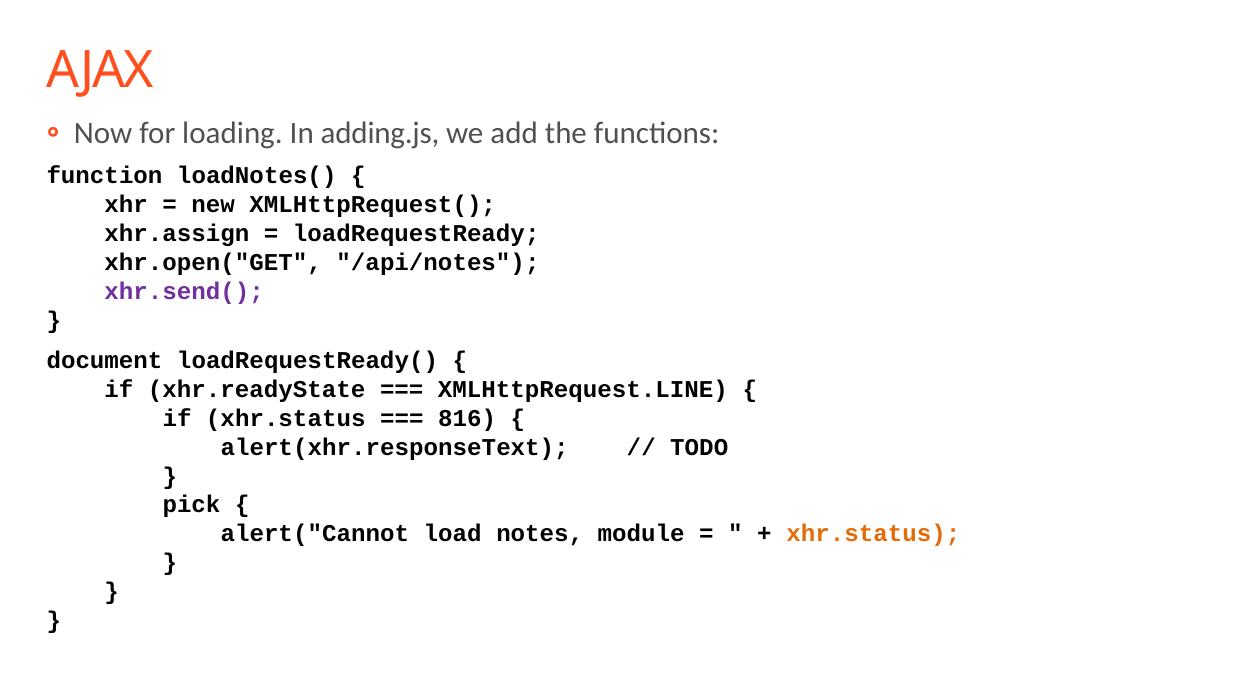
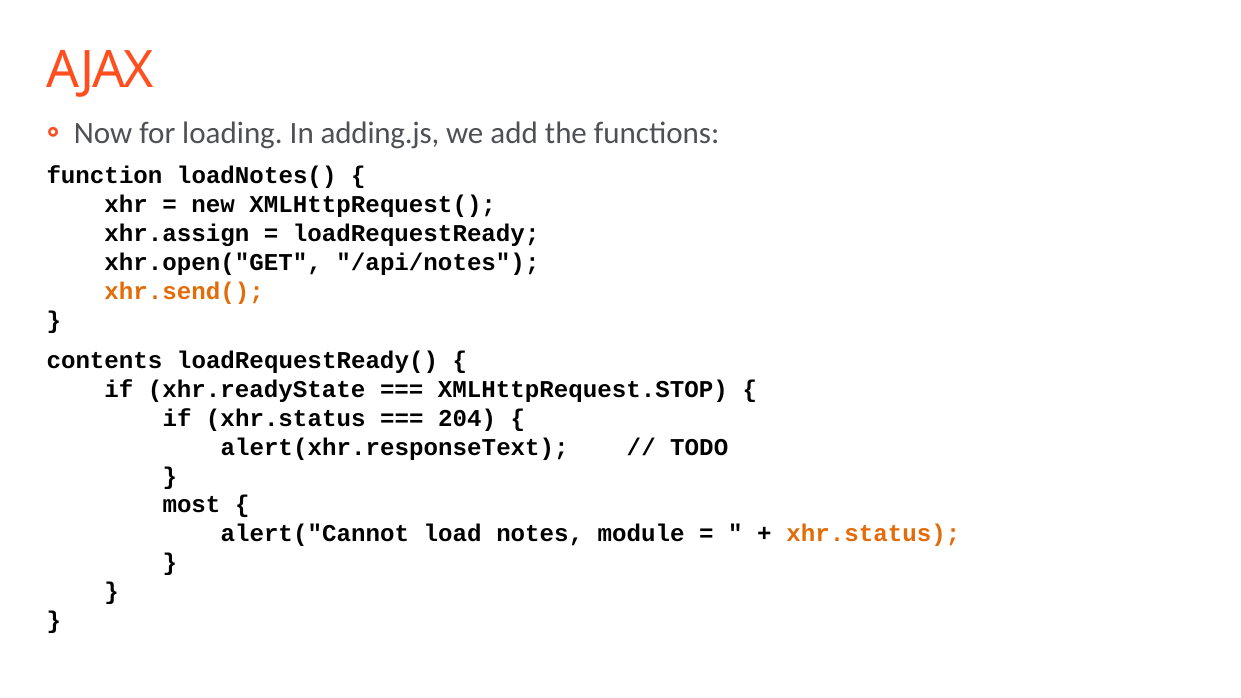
xhr.send( colour: purple -> orange
document: document -> contents
XMLHttpRequest.LINE: XMLHttpRequest.LINE -> XMLHttpRequest.STOP
816: 816 -> 204
pick: pick -> most
